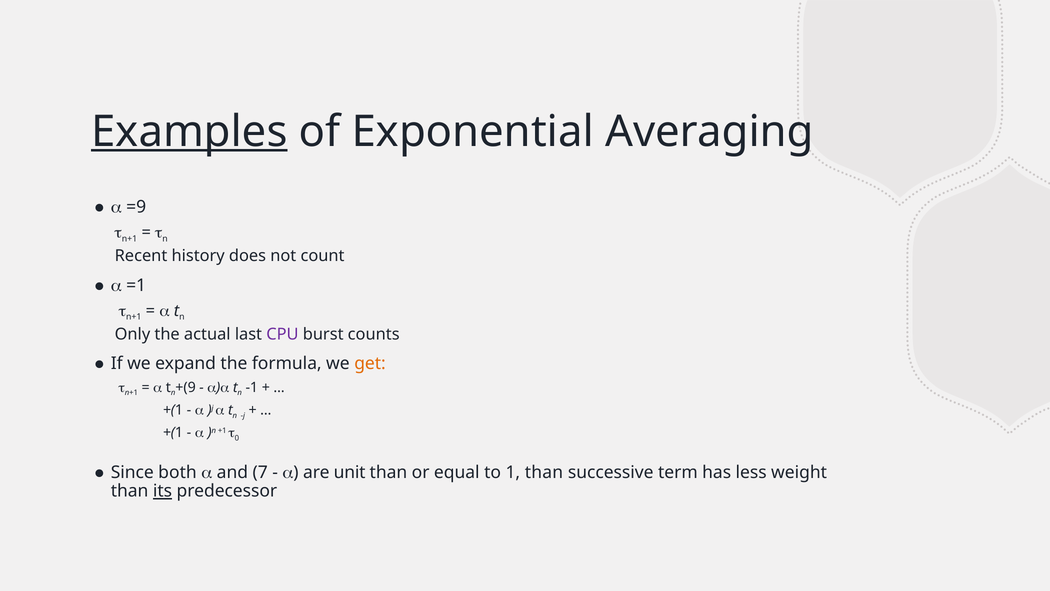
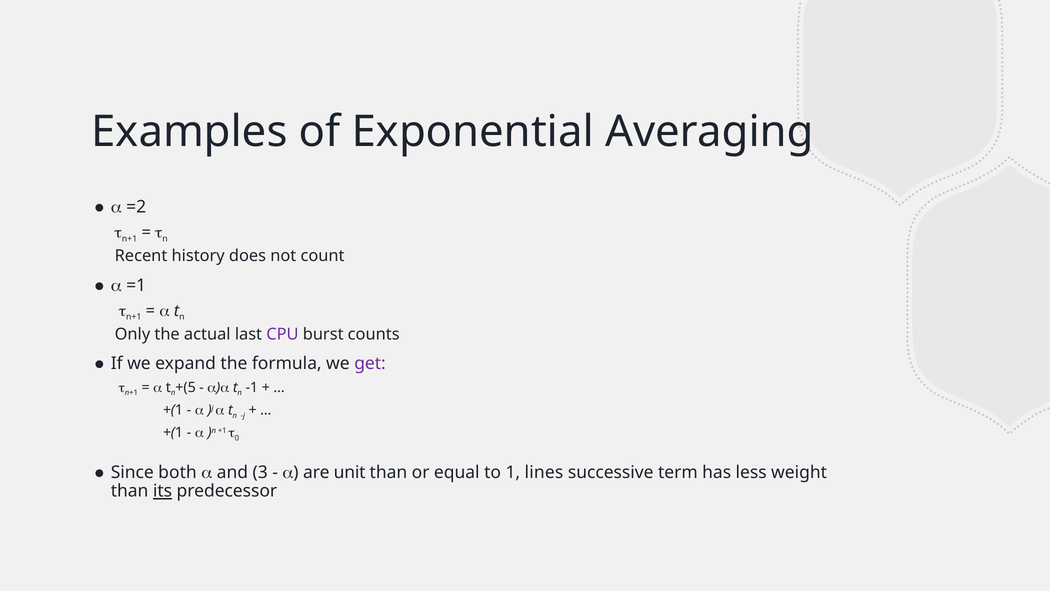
Examples underline: present -> none
=9: =9 -> =2
get colour: orange -> purple
+(9: +(9 -> +(5
7: 7 -> 3
1 than: than -> lines
